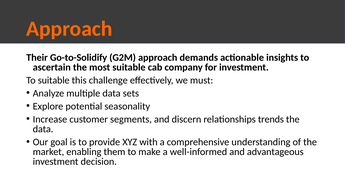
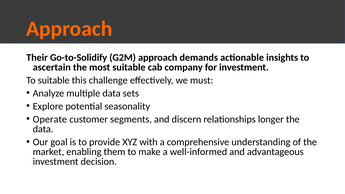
Increase: Increase -> Operate
trends: trends -> longer
